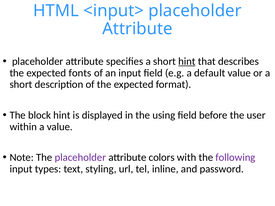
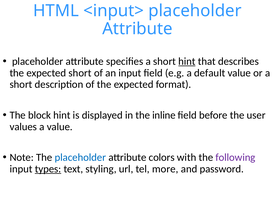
expected fonts: fonts -> short
using: using -> inline
within: within -> values
placeholder at (80, 158) colour: purple -> blue
types underline: none -> present
inline: inline -> more
